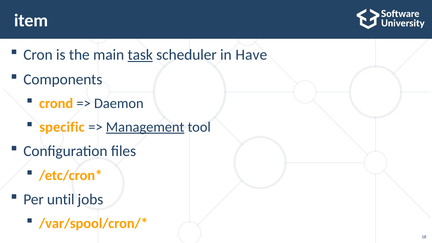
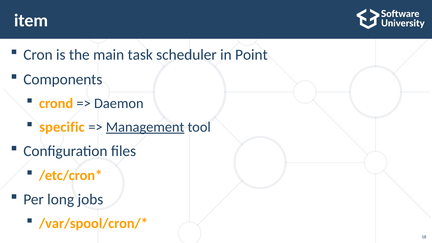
task underline: present -> none
Have: Have -> Point
until: until -> long
